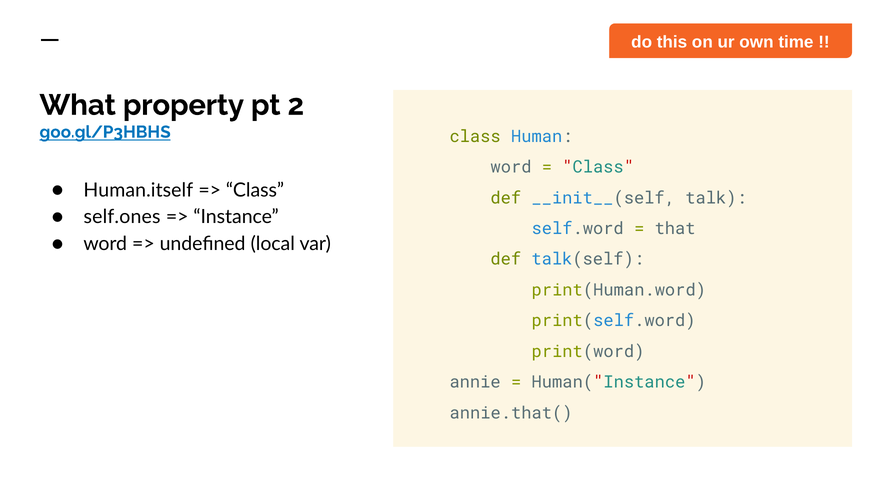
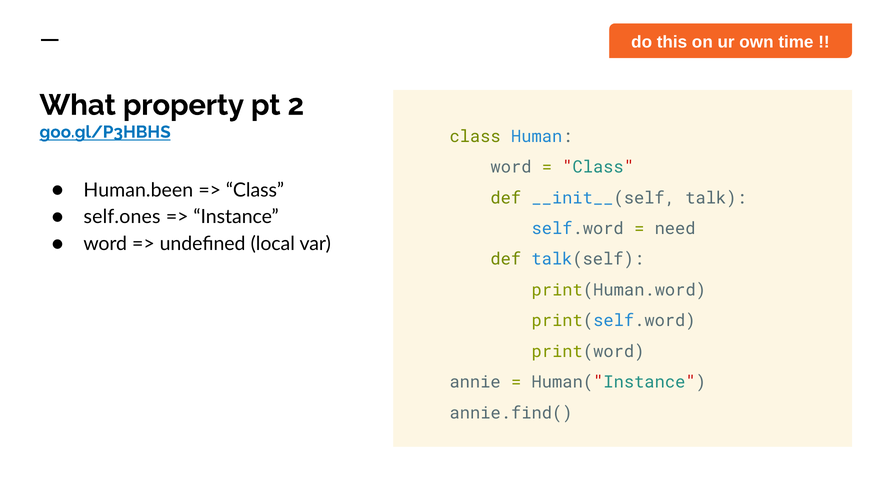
Human.itself: Human.itself -> Human.been
that: that -> need
annie.that(: annie.that( -> annie.find(
